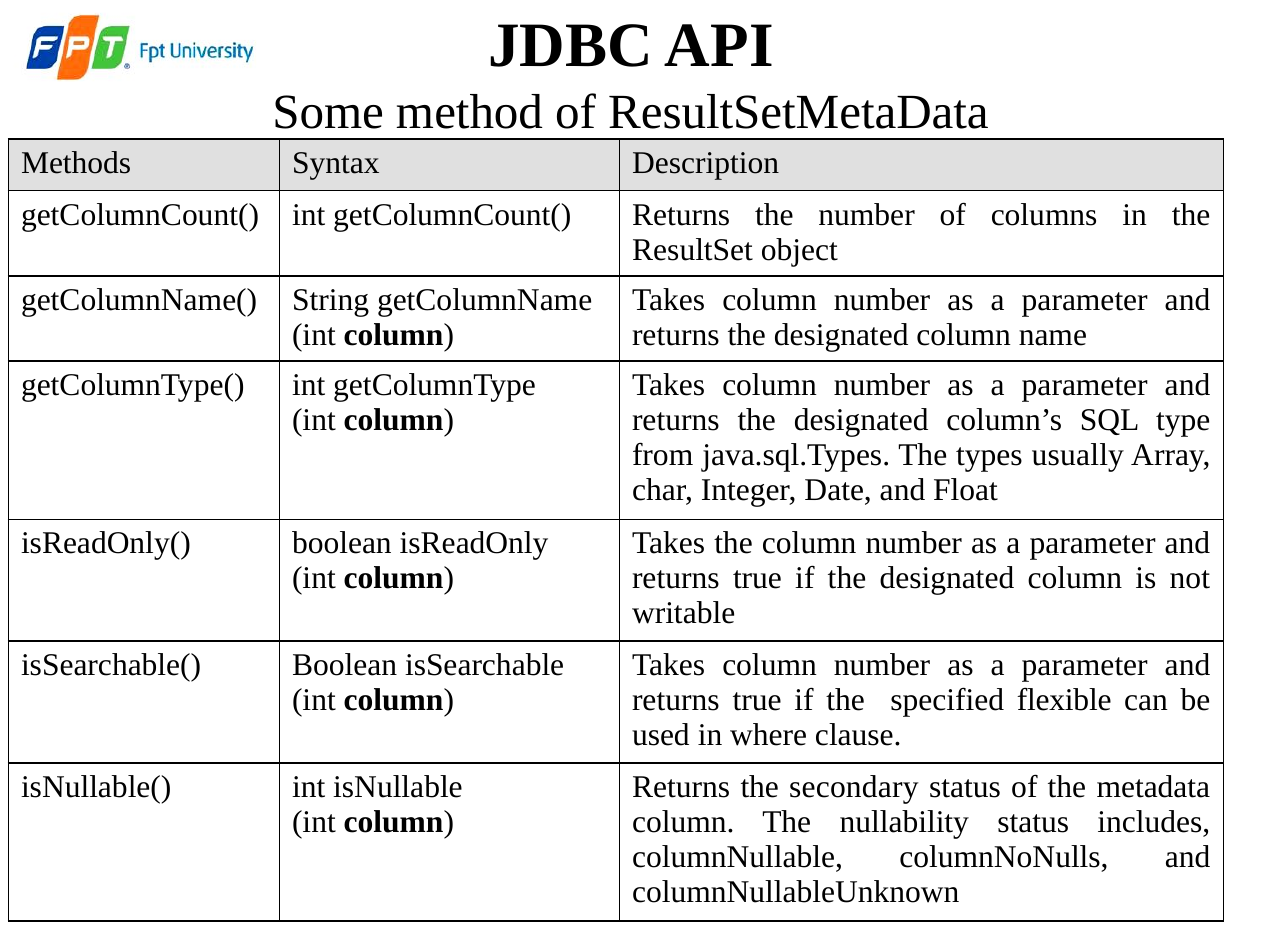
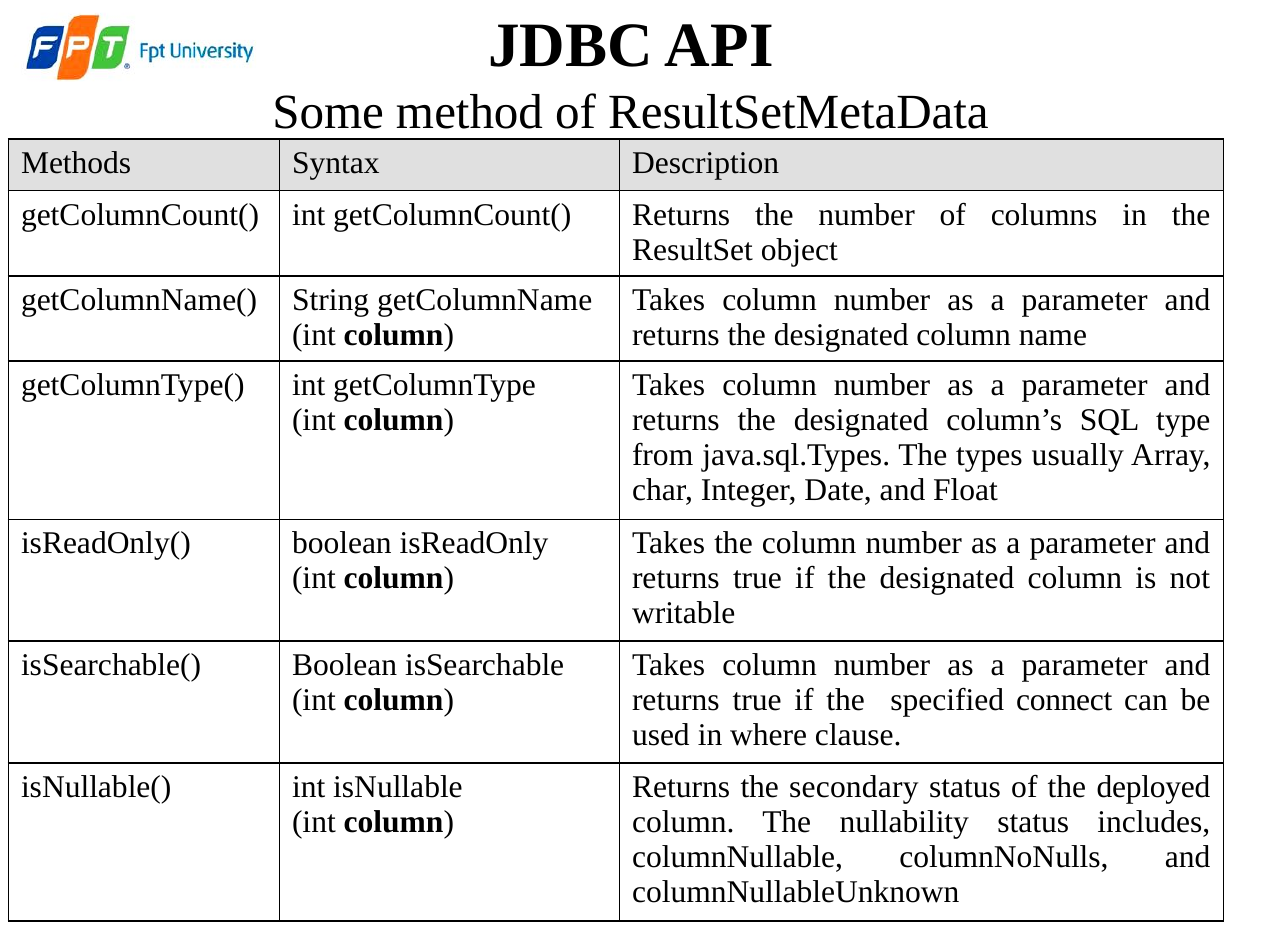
flexible: flexible -> connect
metadata: metadata -> deployed
